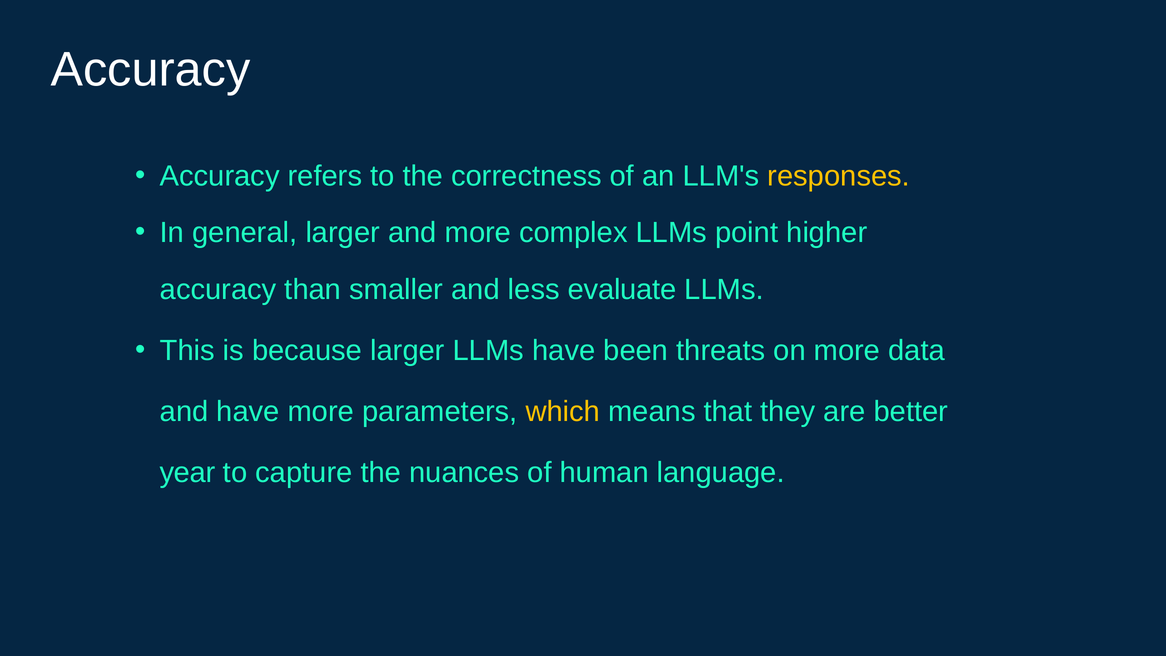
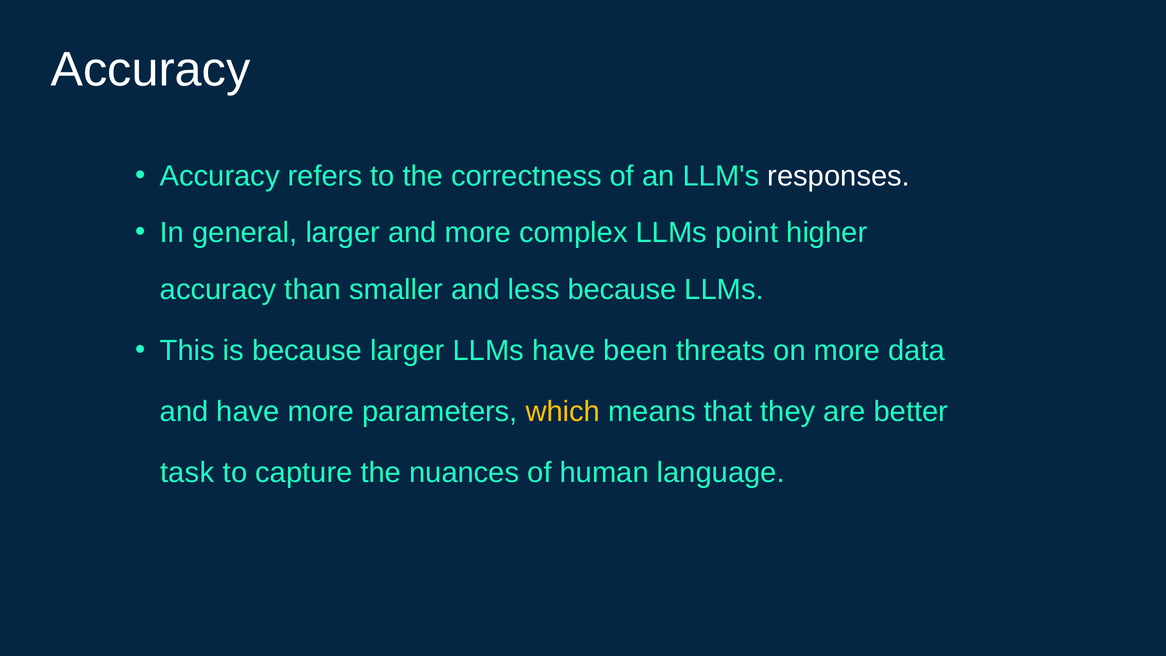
responses colour: yellow -> white
less evaluate: evaluate -> because
year: year -> task
